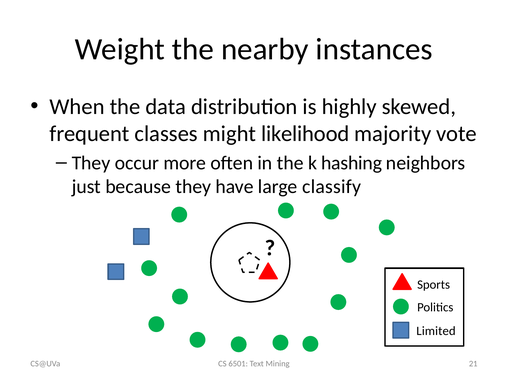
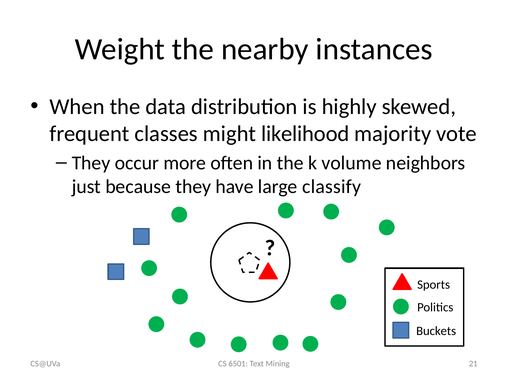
hashing: hashing -> volume
Limited: Limited -> Buckets
